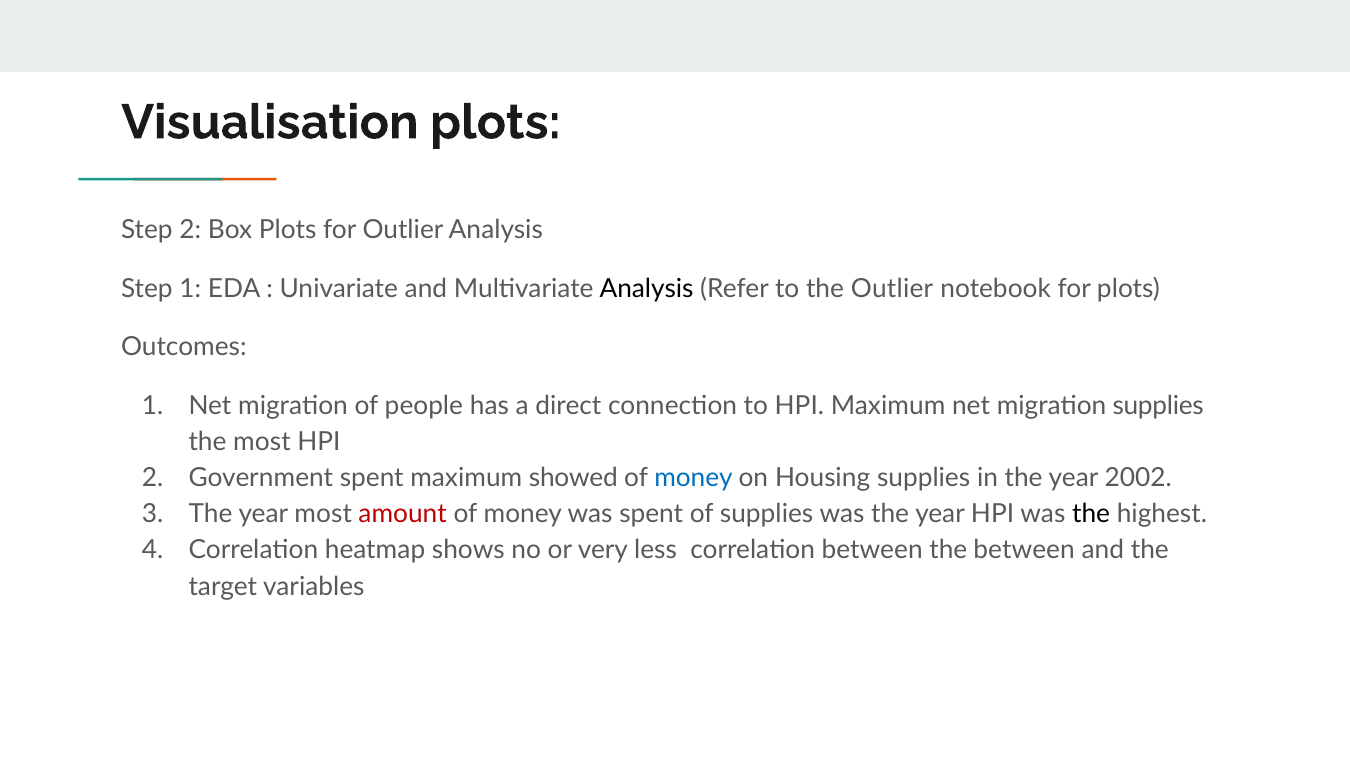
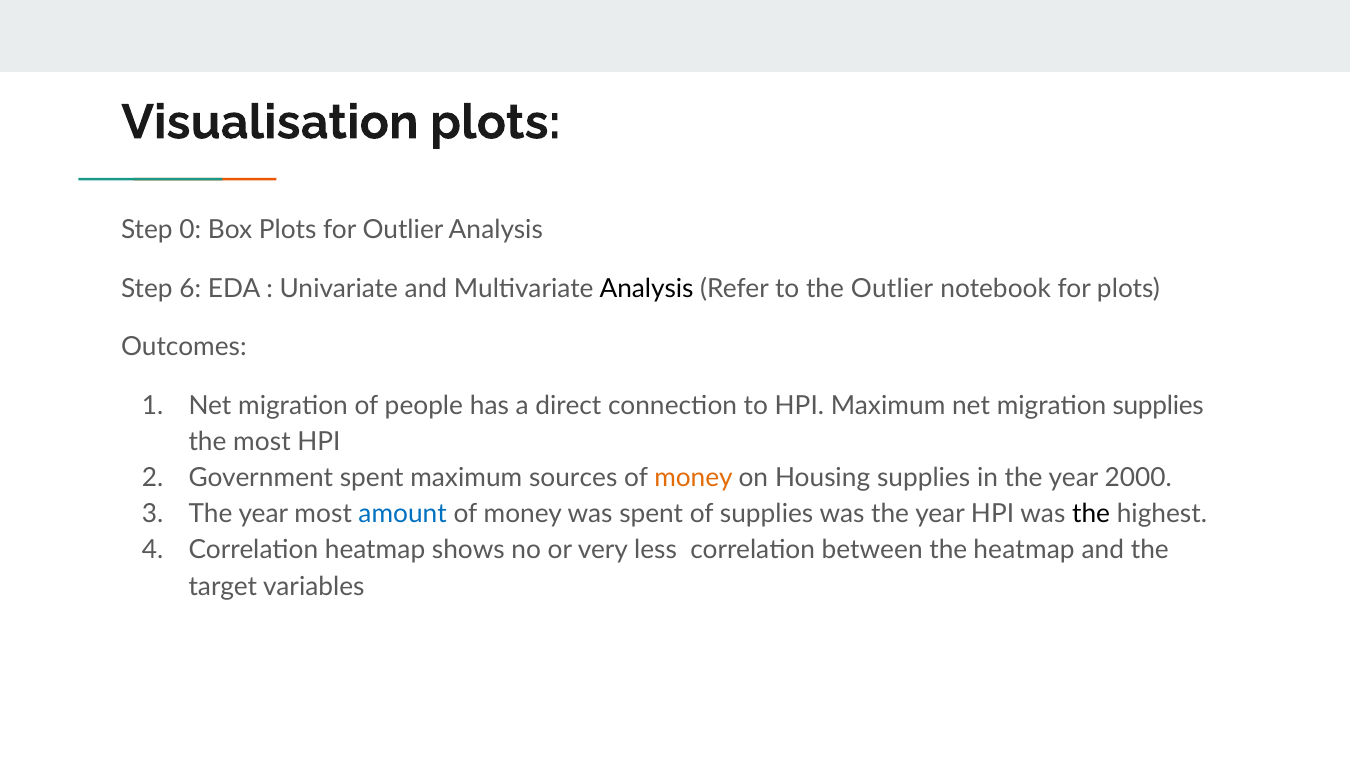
Step 2: 2 -> 0
Step 1: 1 -> 6
showed: showed -> sources
money at (693, 478) colour: blue -> orange
2002: 2002 -> 2000
amount colour: red -> blue
the between: between -> heatmap
